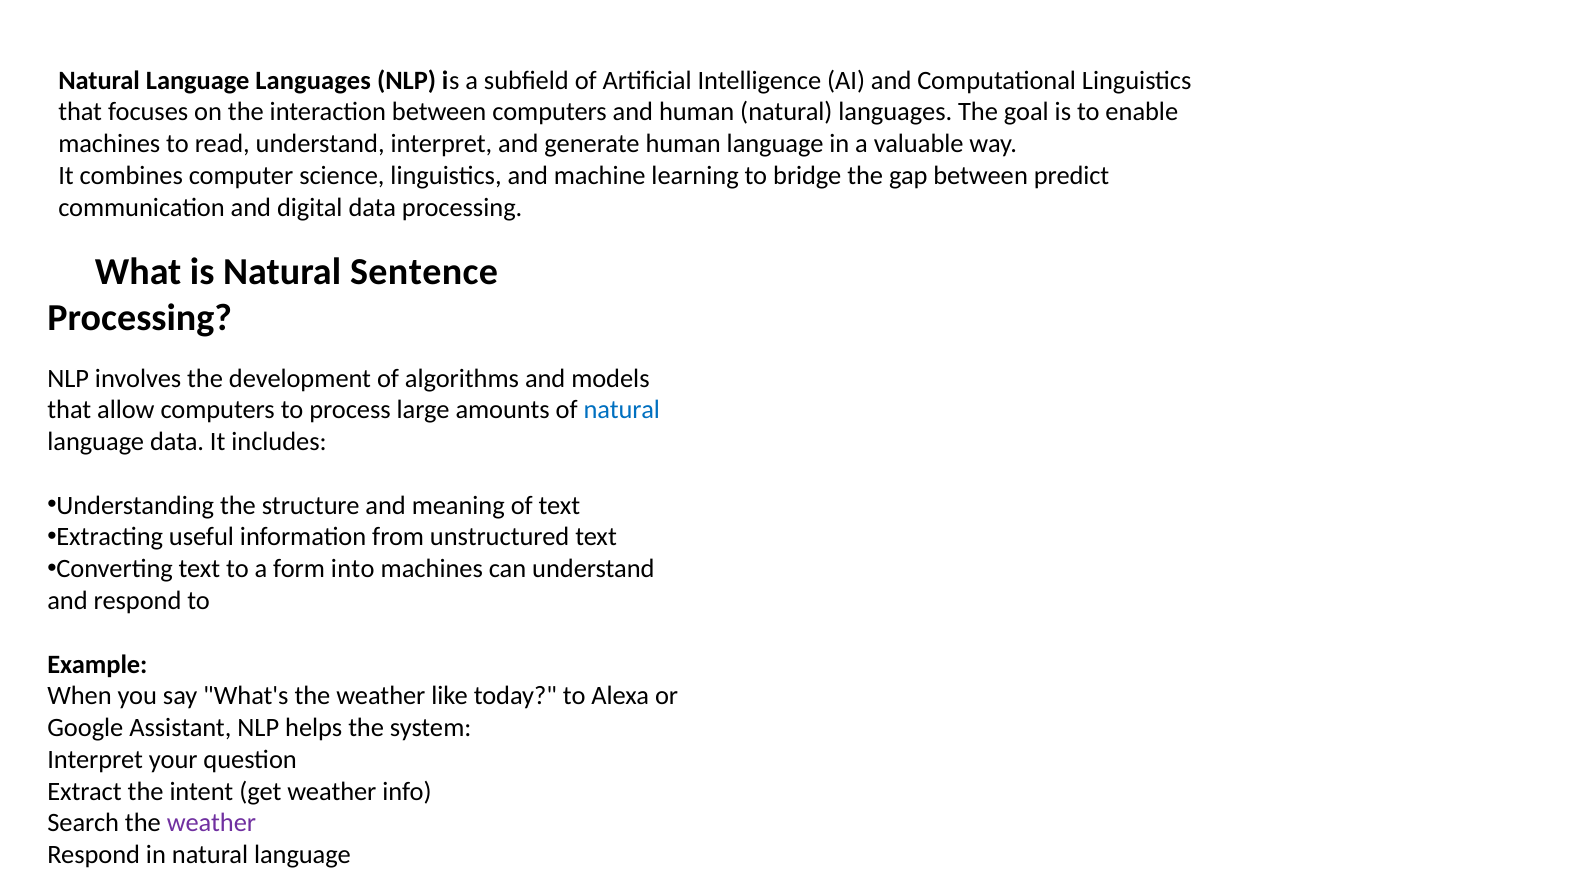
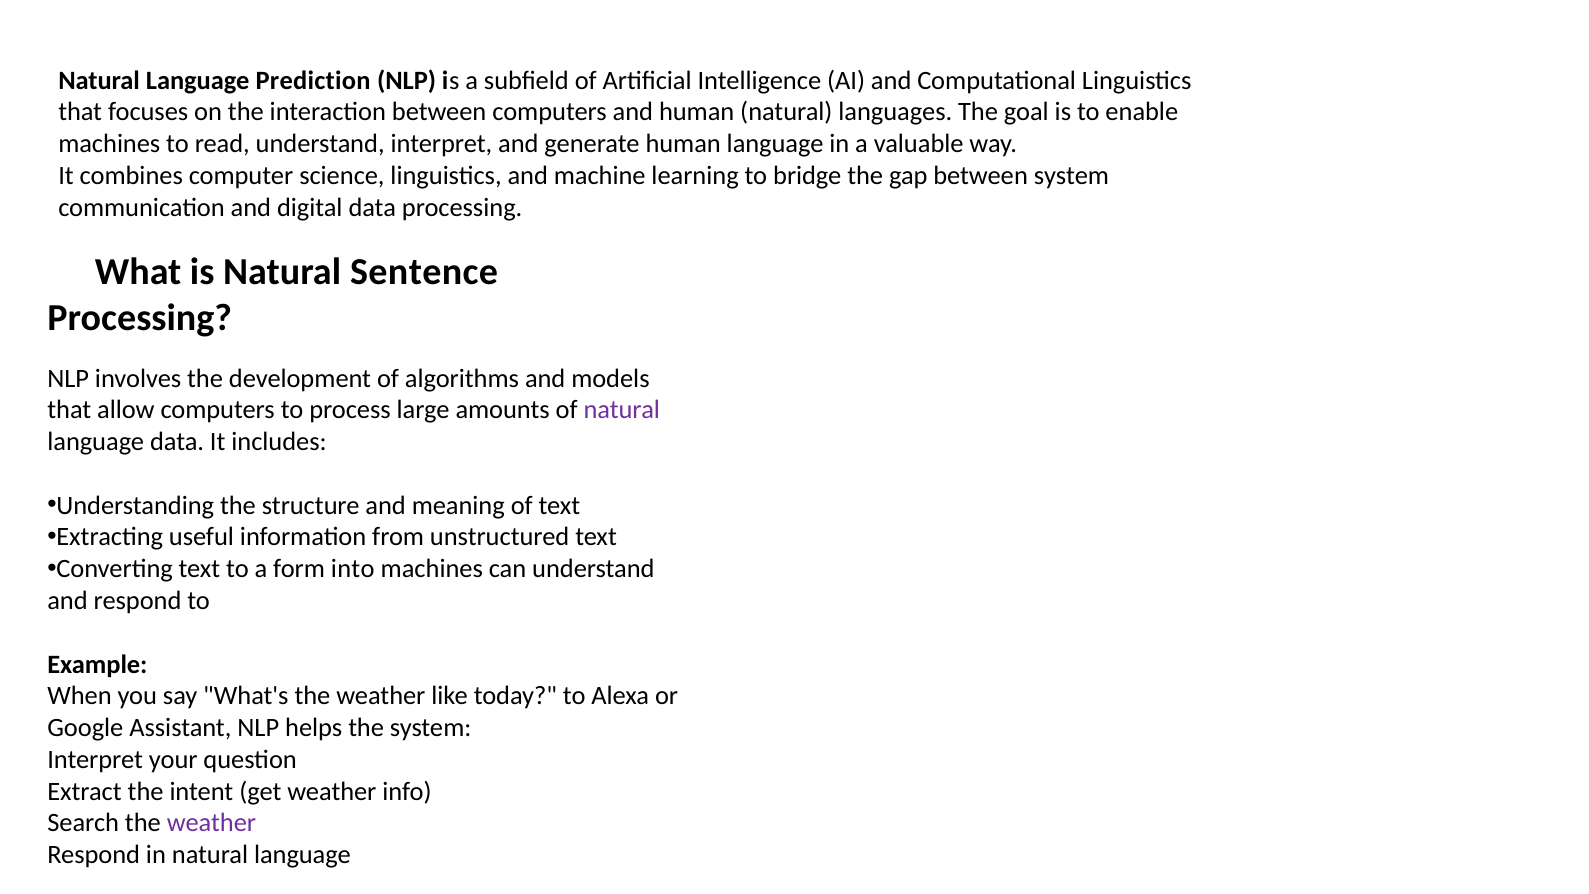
Language Languages: Languages -> Prediction
between predict: predict -> system
natural at (622, 410) colour: blue -> purple
